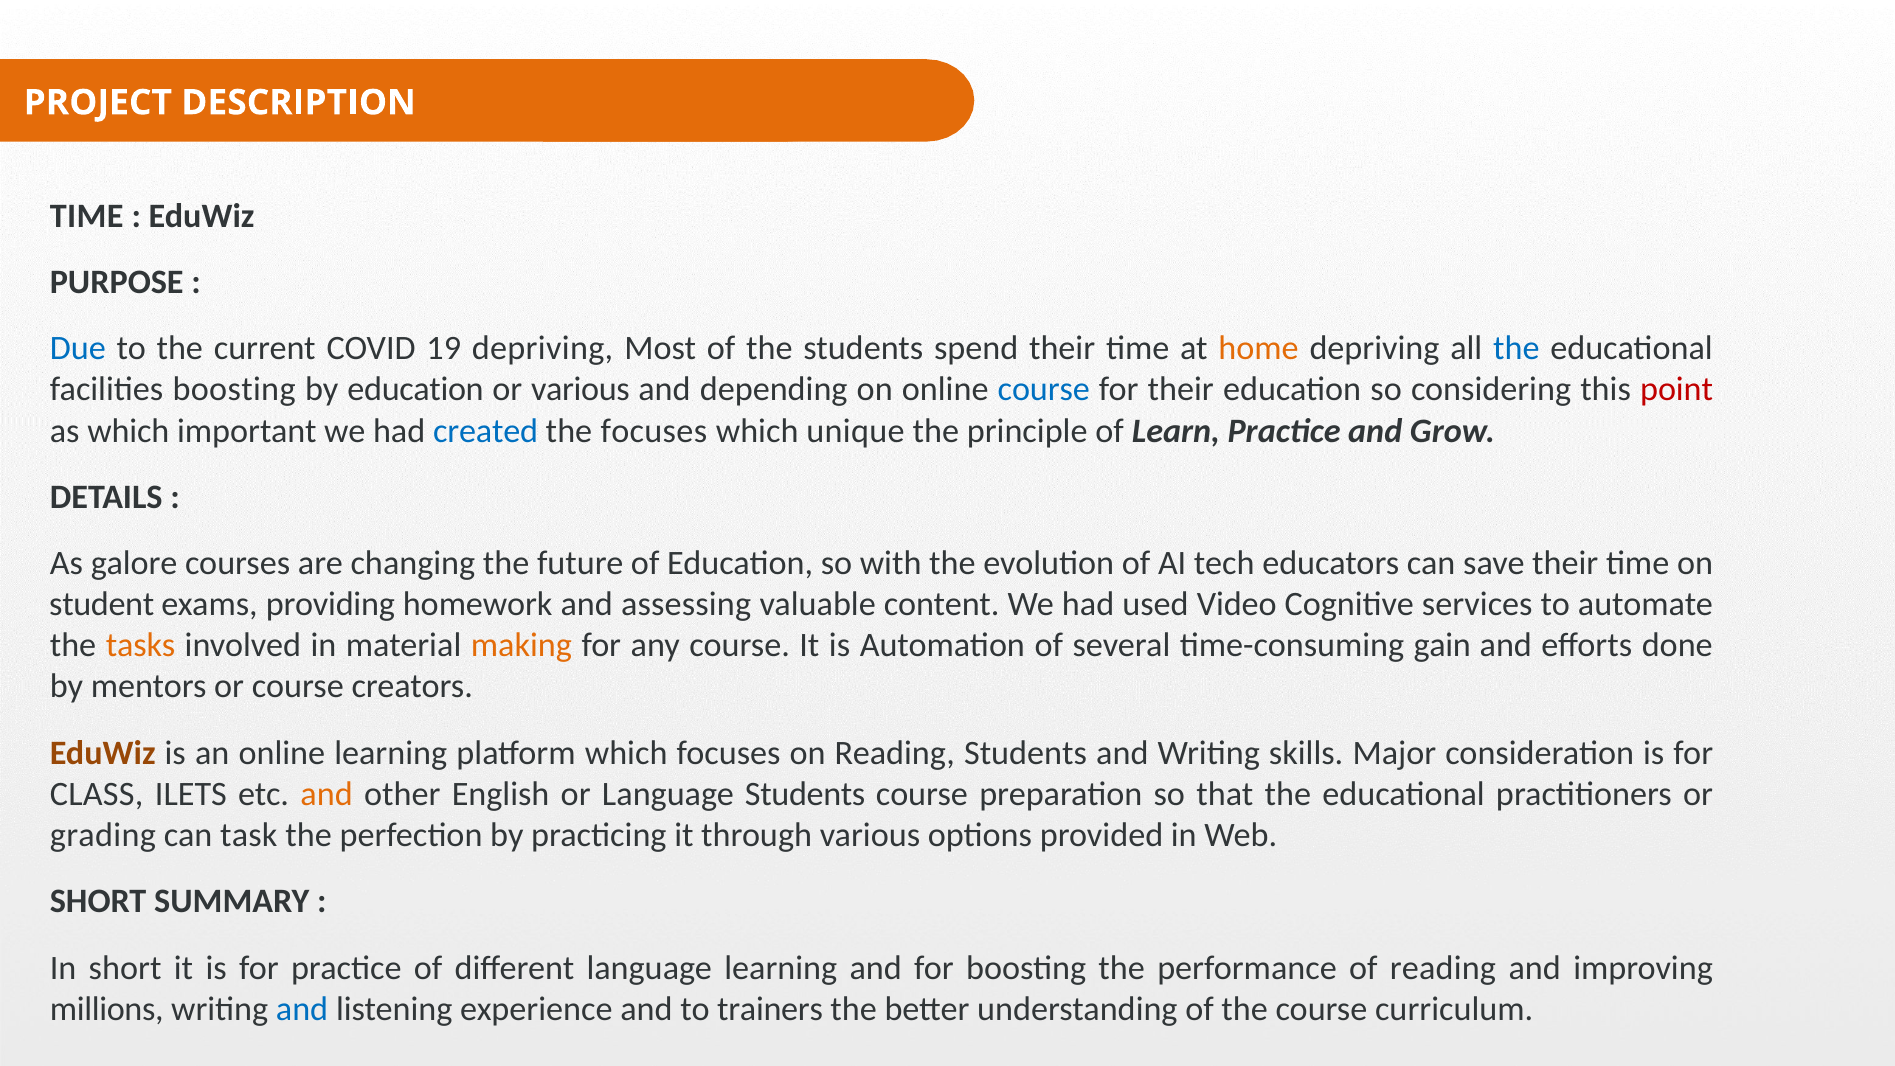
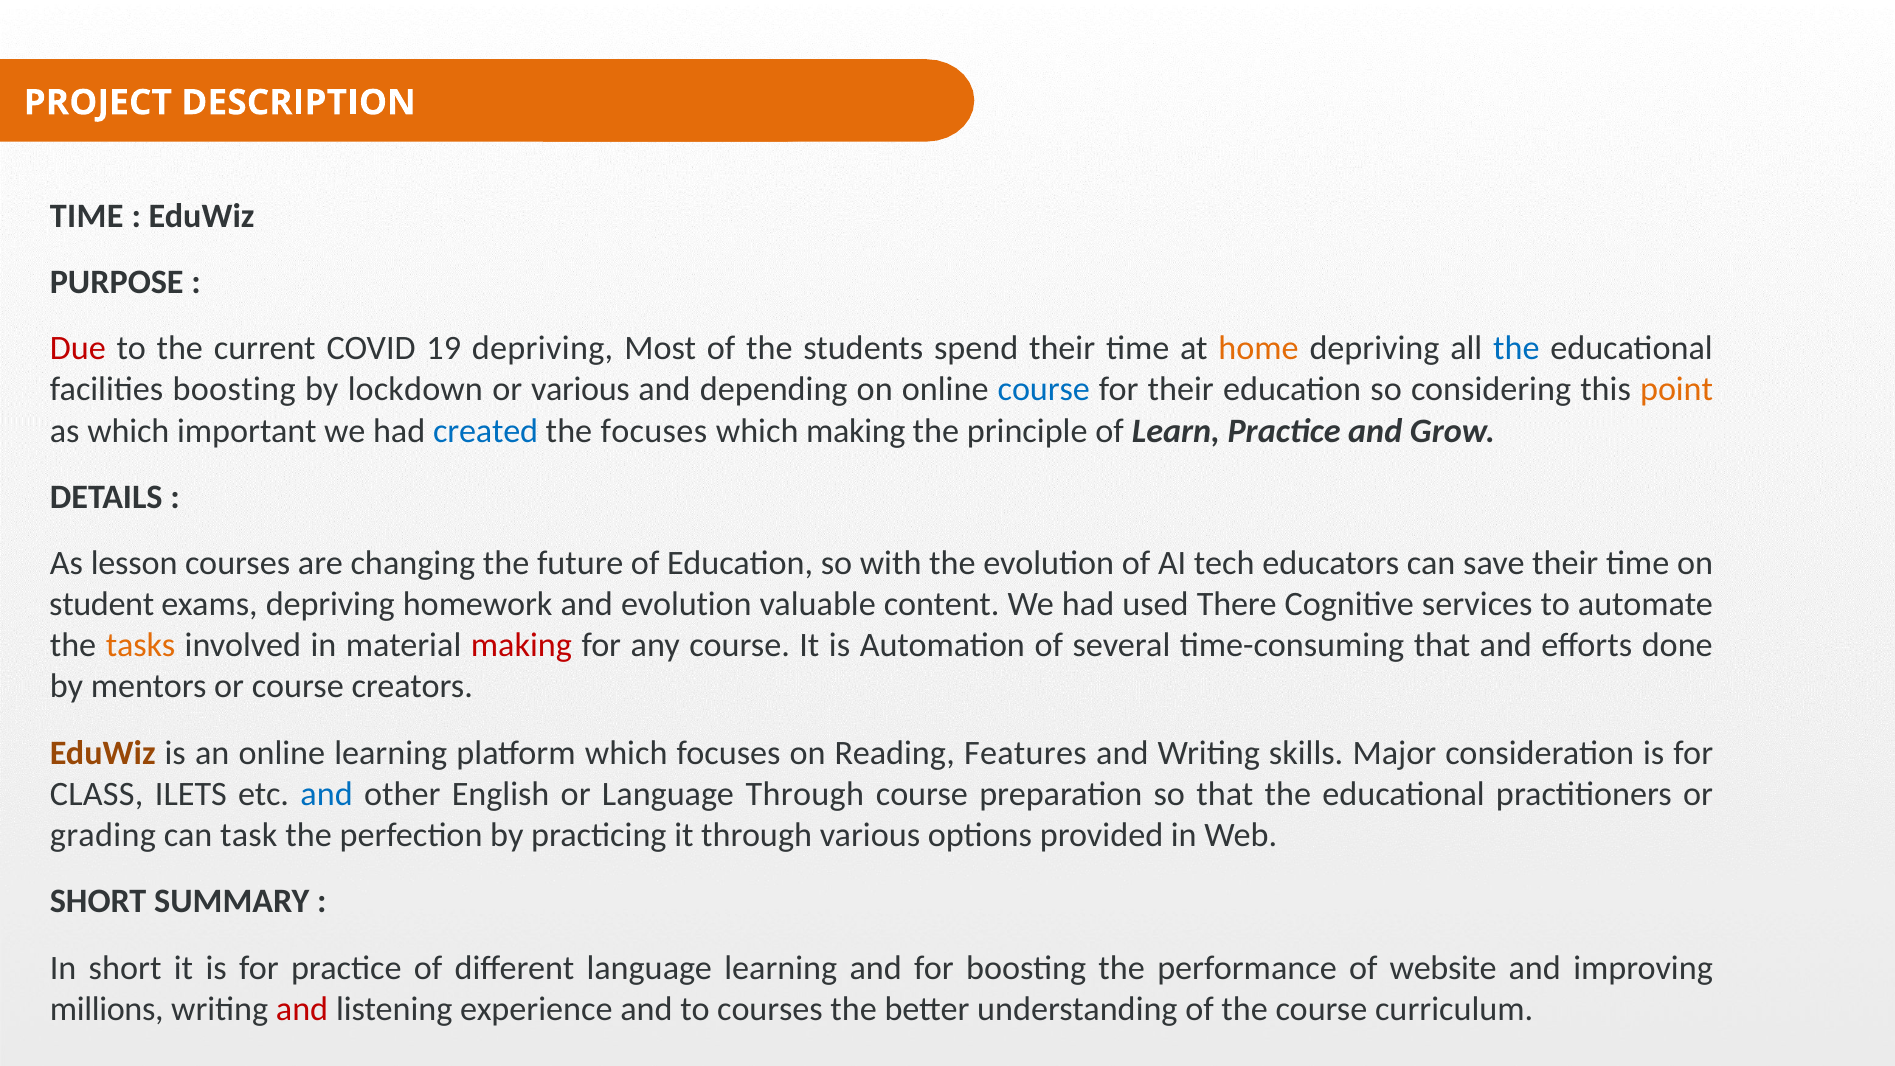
Due colour: blue -> red
by education: education -> lockdown
point colour: red -> orange
which unique: unique -> making
galore: galore -> lesson
exams providing: providing -> depriving
and assessing: assessing -> evolution
Video: Video -> There
making at (521, 646) colour: orange -> red
time-consuming gain: gain -> that
Reading Students: Students -> Features
and at (327, 794) colour: orange -> blue
Language Students: Students -> Through
of reading: reading -> website
and at (302, 1009) colour: blue -> red
to trainers: trainers -> courses
